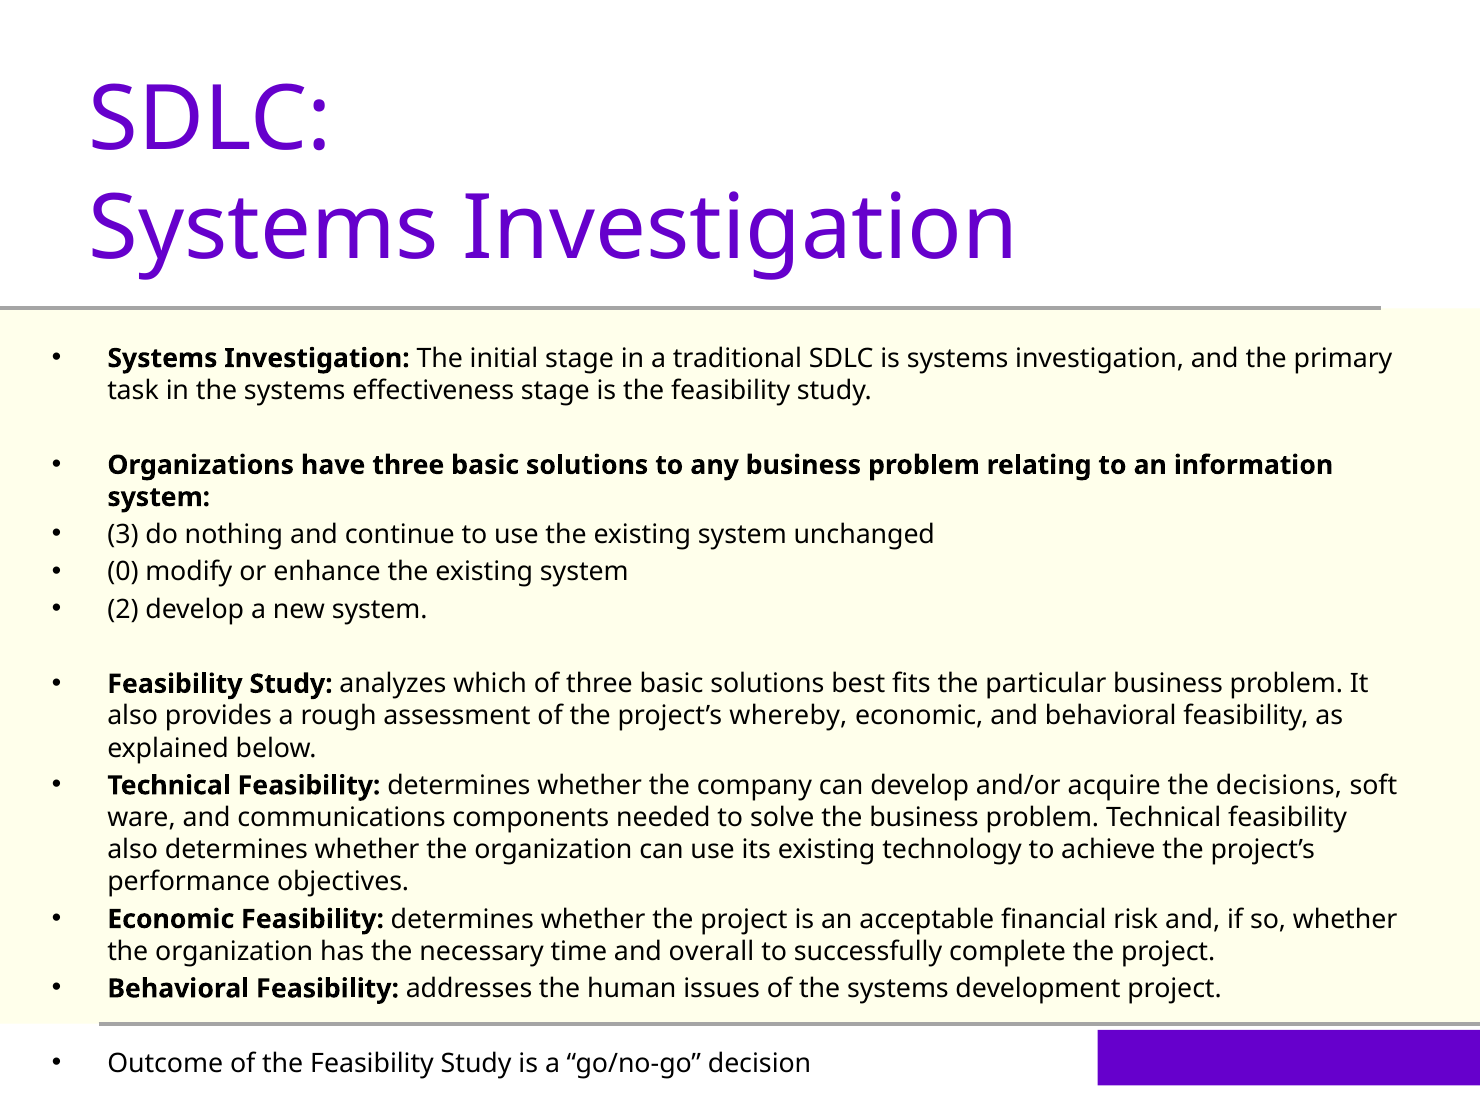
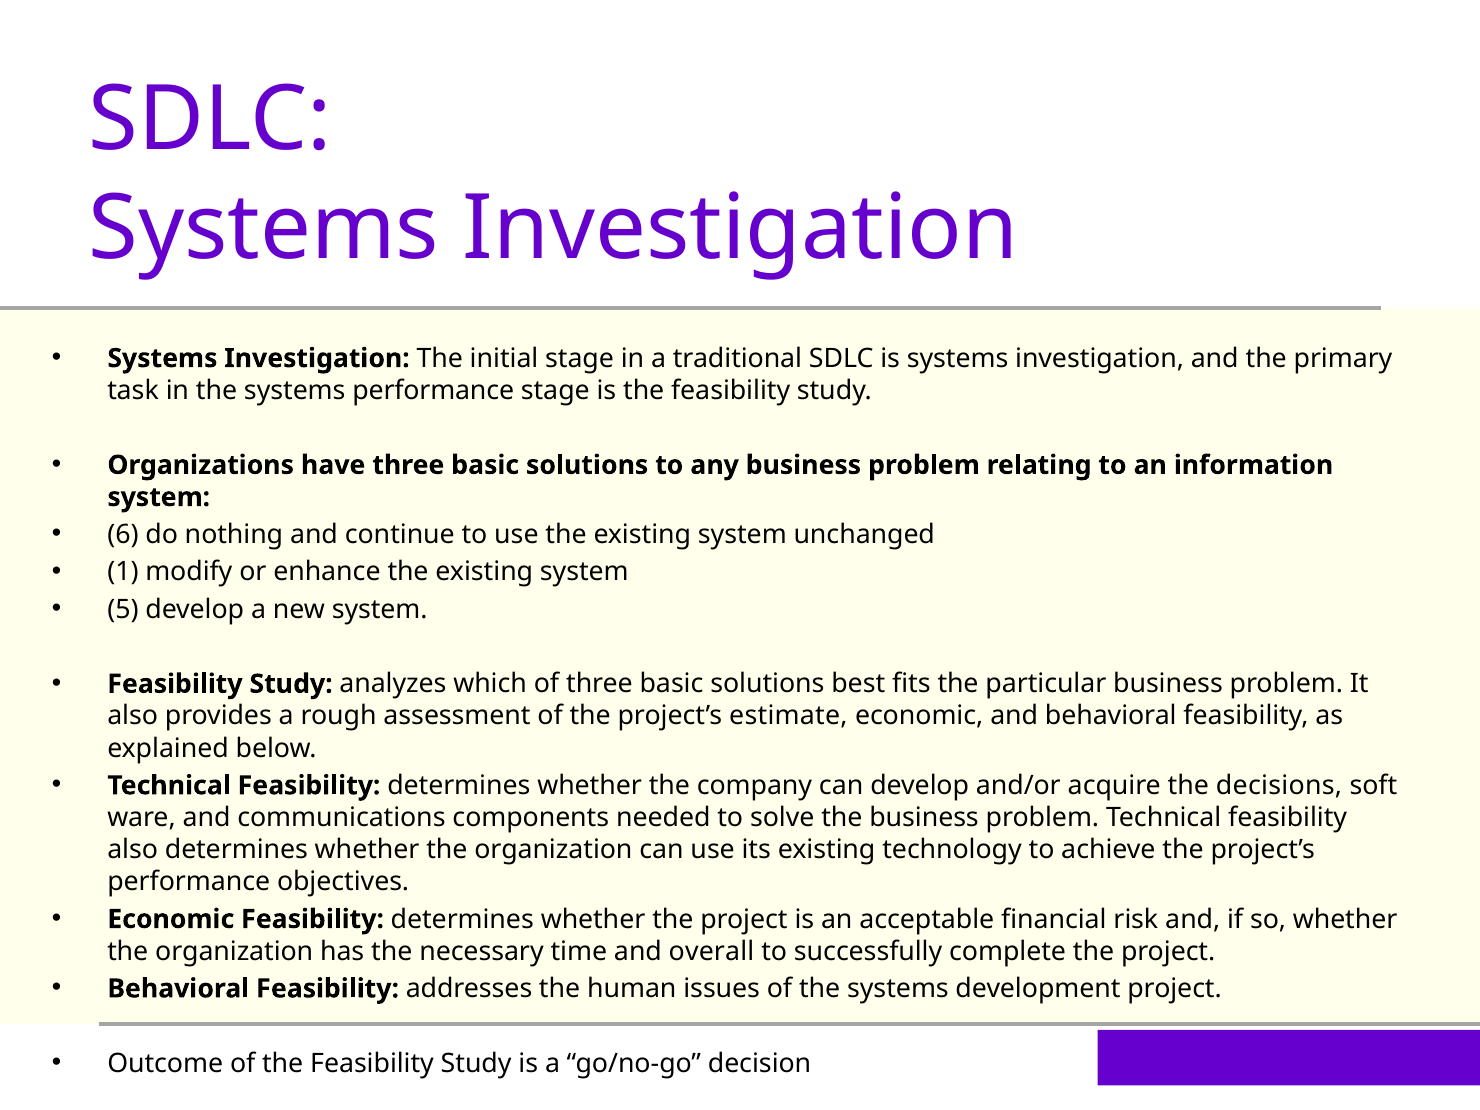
systems effectiveness: effectiveness -> performance
3: 3 -> 6
0: 0 -> 1
2: 2 -> 5
whereby: whereby -> estimate
